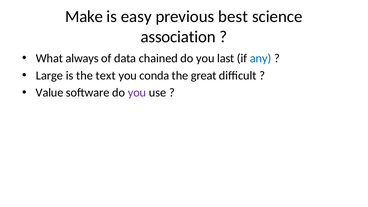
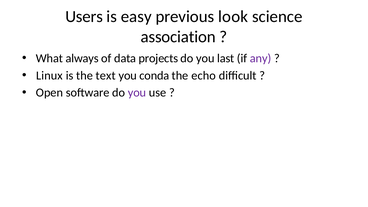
Make: Make -> Users
best: best -> look
chained: chained -> projects
any colour: blue -> purple
Large: Large -> Linux
great: great -> echo
Value: Value -> Open
